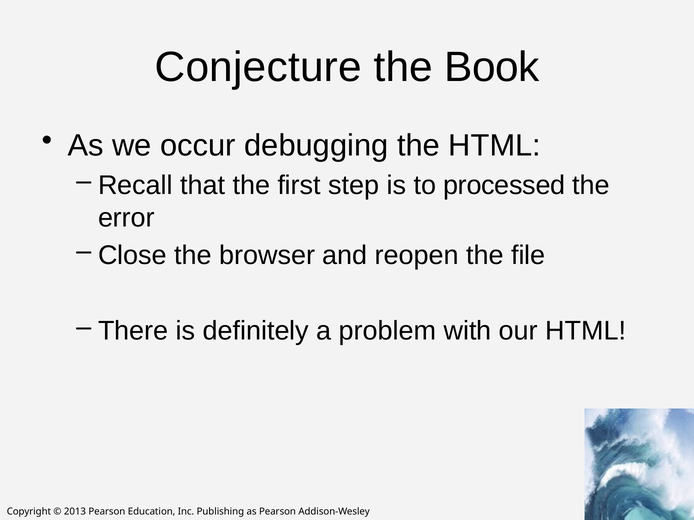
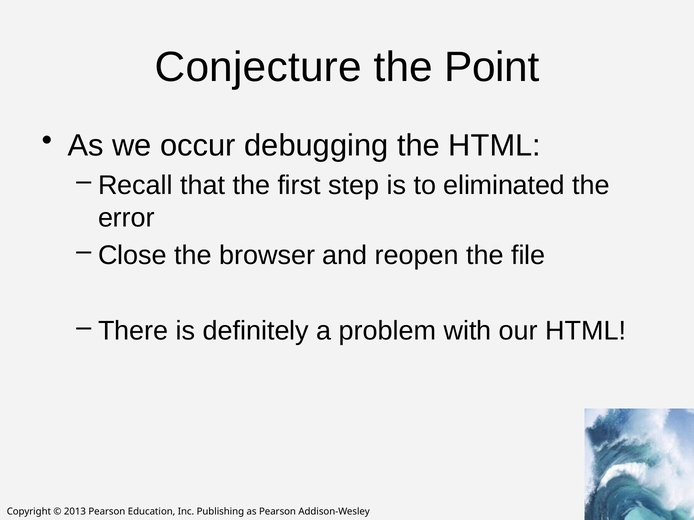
Book: Book -> Point
processed: processed -> eliminated
